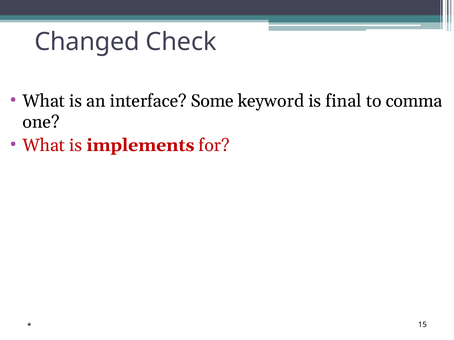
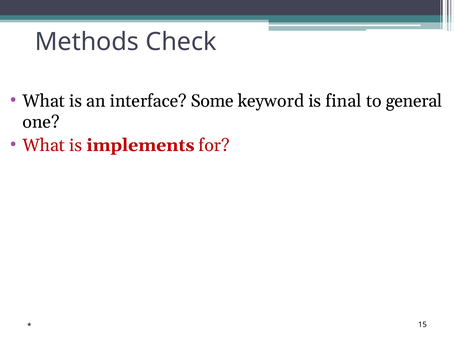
Changed: Changed -> Methods
comma: comma -> general
